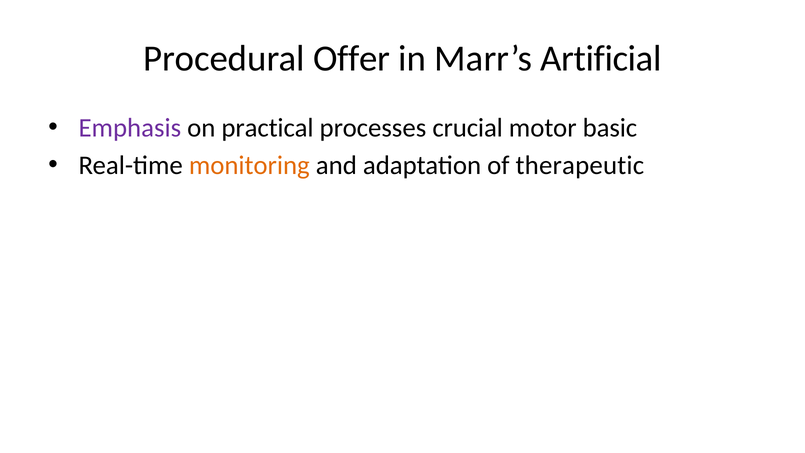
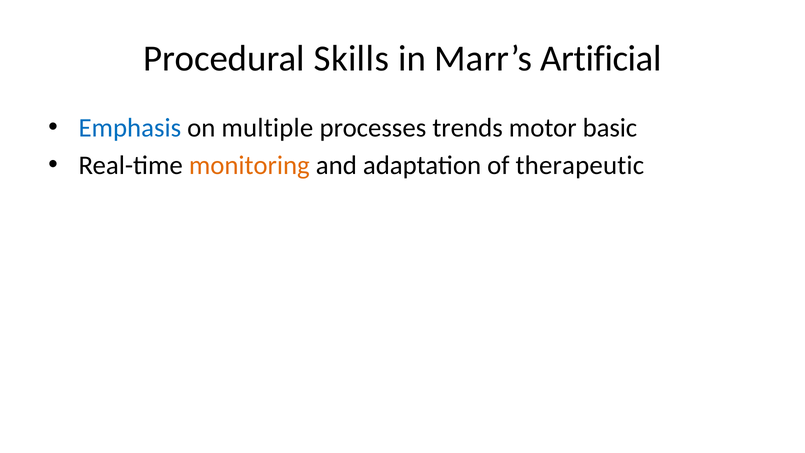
Offer: Offer -> Skills
Emphasis colour: purple -> blue
practical: practical -> multiple
crucial: crucial -> trends
